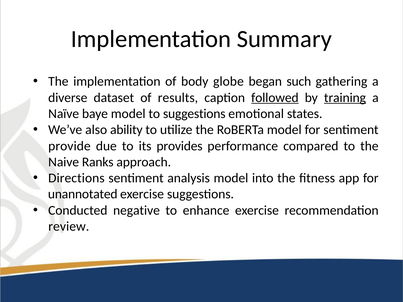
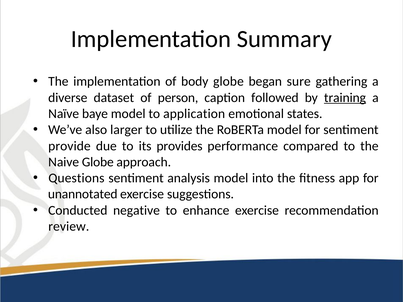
such: such -> sure
results: results -> person
followed underline: present -> none
to suggestions: suggestions -> application
ability: ability -> larger
Naive Ranks: Ranks -> Globe
Directions: Directions -> Questions
